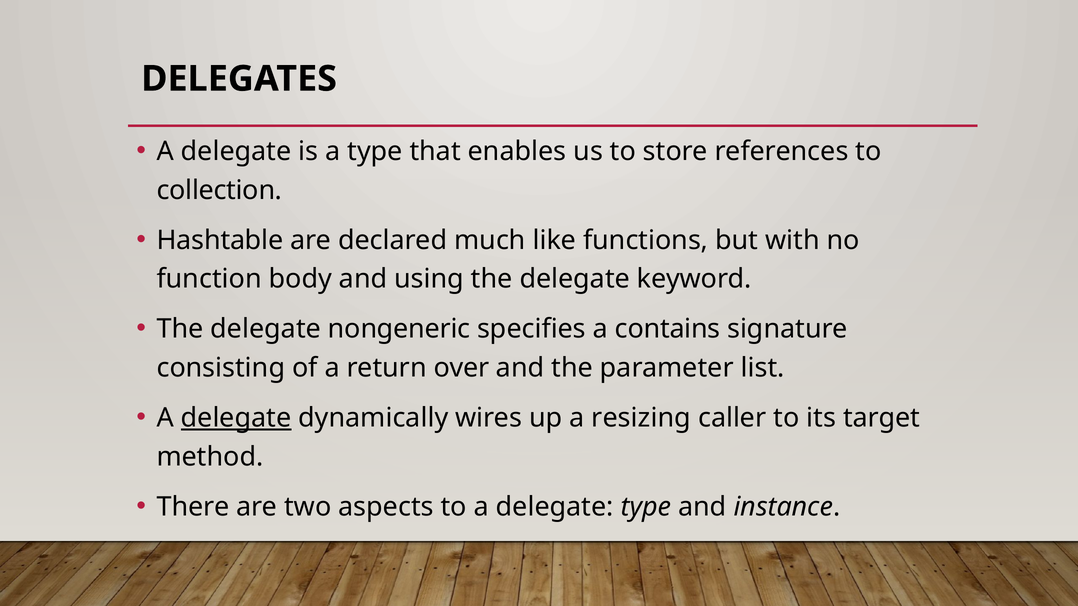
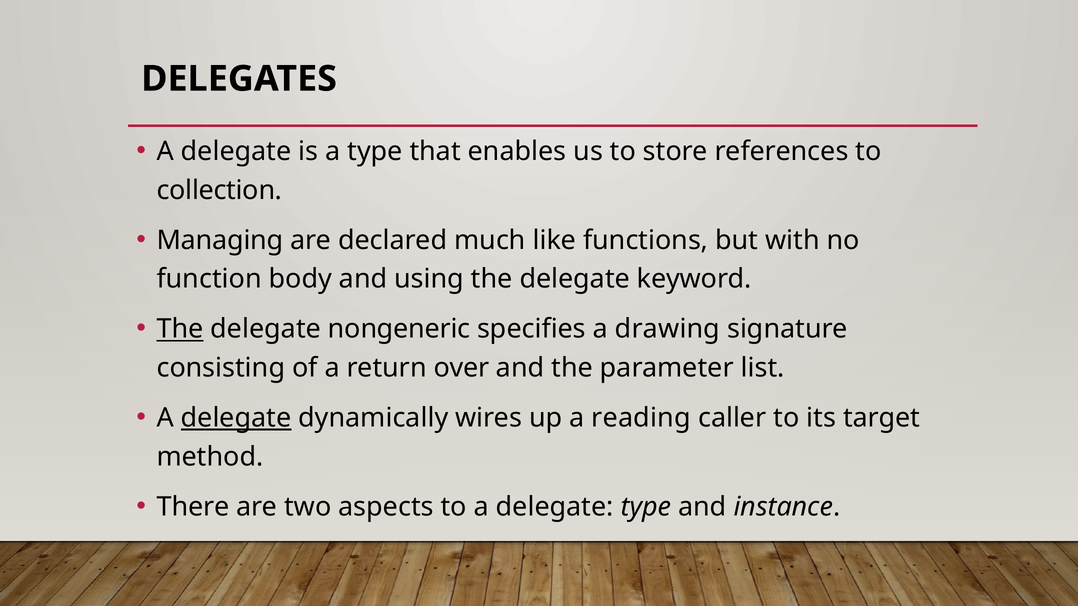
Hashtable: Hashtable -> Managing
The at (180, 329) underline: none -> present
contains: contains -> drawing
resizing: resizing -> reading
